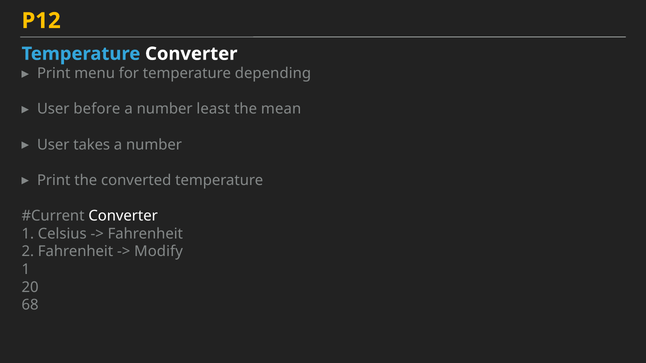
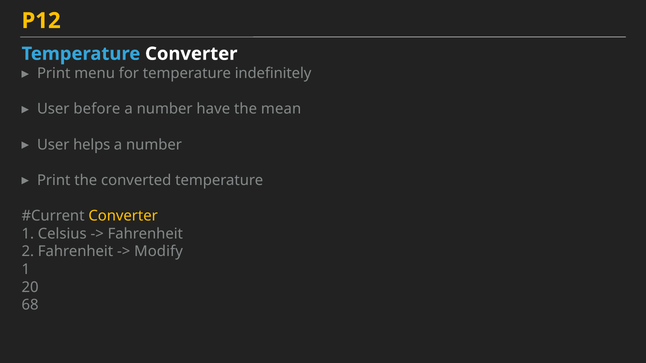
depending: depending -> indefinitely
least: least -> have
takes: takes -> helps
Converter at (123, 216) colour: white -> yellow
